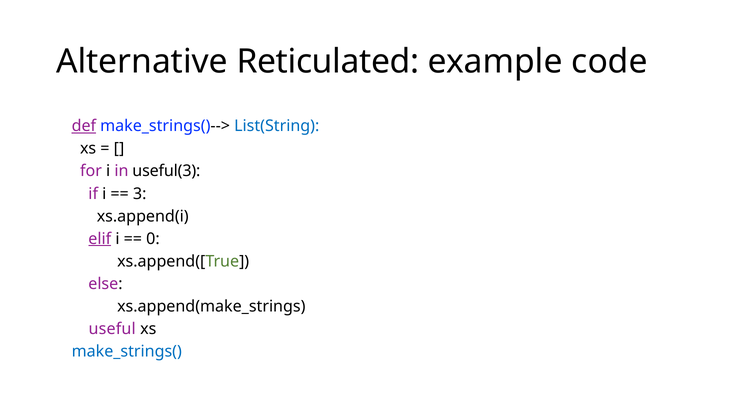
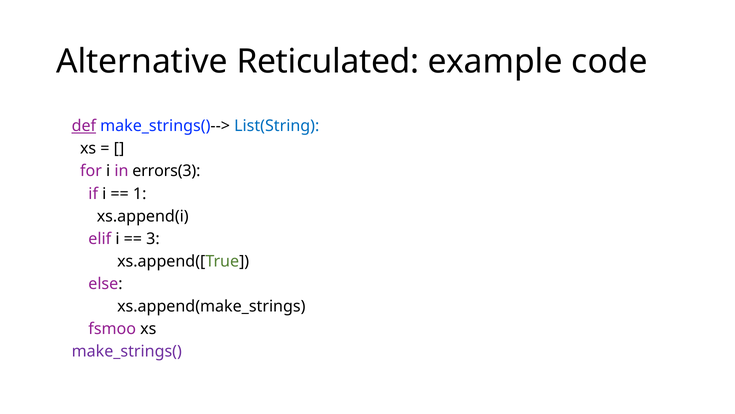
useful(3: useful(3 -> errors(3
3: 3 -> 1
elif underline: present -> none
0: 0 -> 3
useful: useful -> fsmoo
make_strings( colour: blue -> purple
